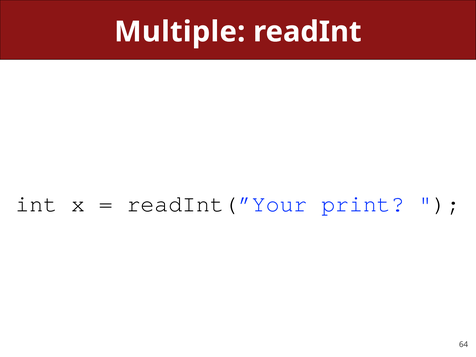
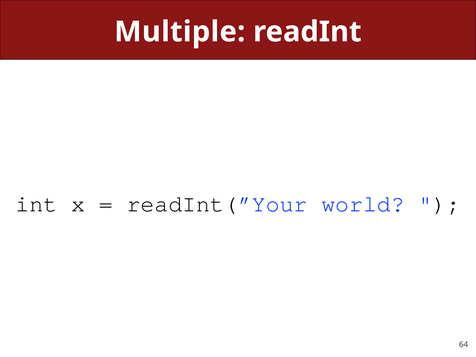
print: print -> world
